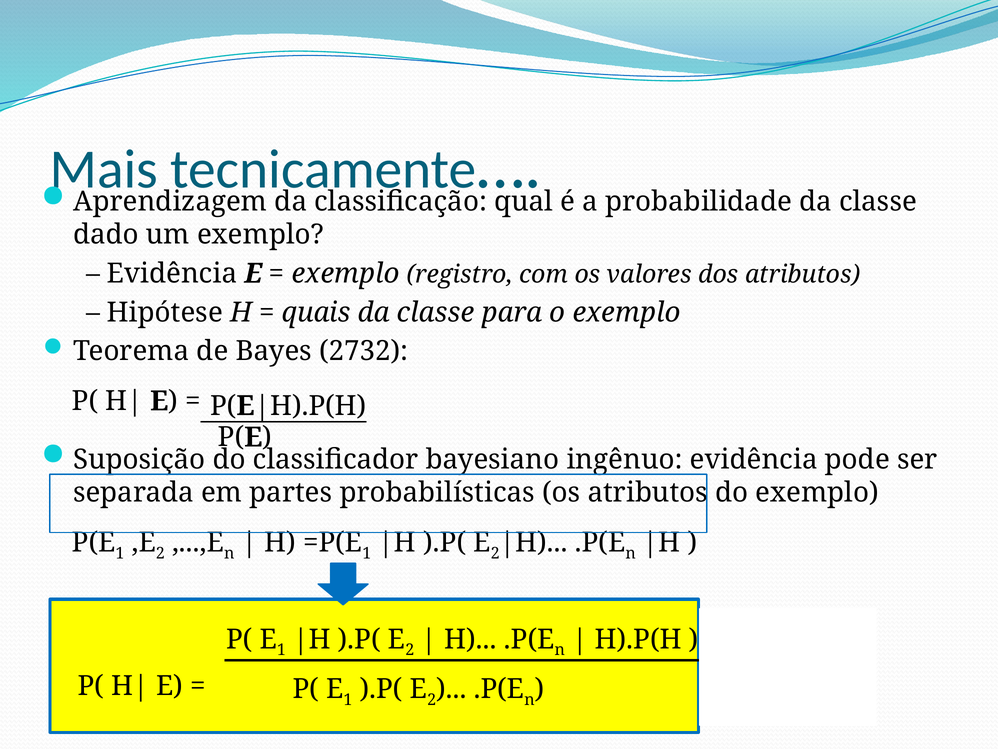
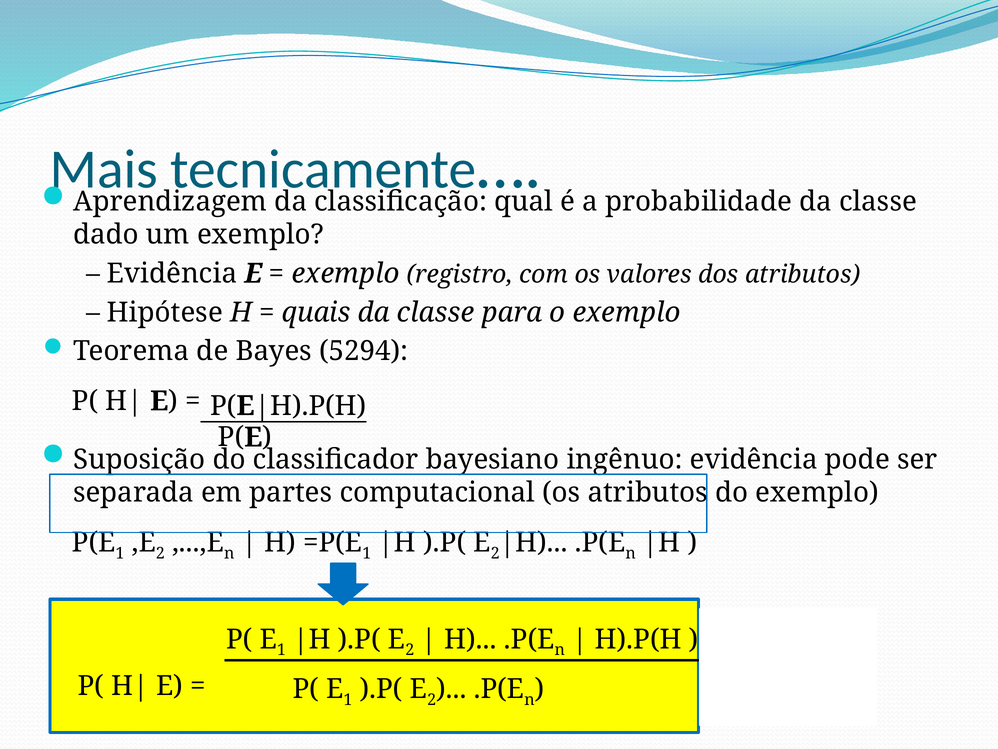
2732: 2732 -> 5294
probabilísticas: probabilísticas -> computacional
